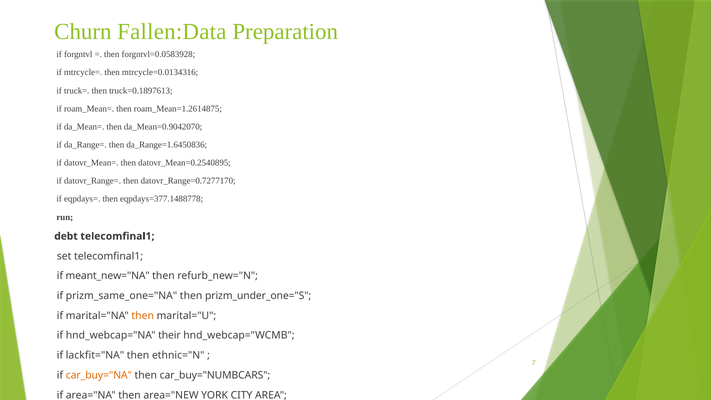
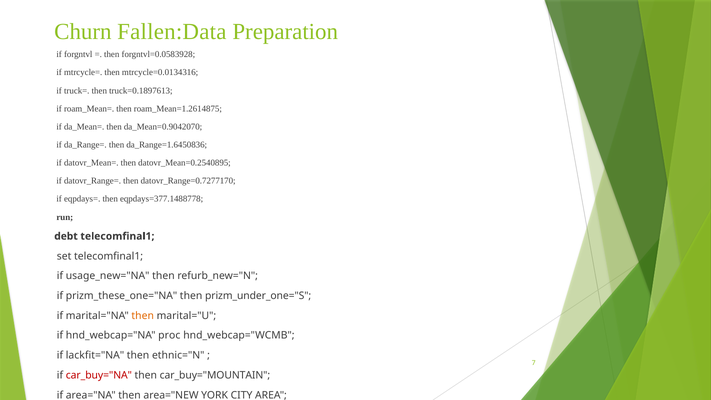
meant_new="NA: meant_new="NA -> usage_new="NA
prizm_same_one="NA: prizm_same_one="NA -> prizm_these_one="NA
their: their -> proc
car_buy="NA colour: orange -> red
car_buy="NUMBCARS: car_buy="NUMBCARS -> car_buy="MOUNTAIN
